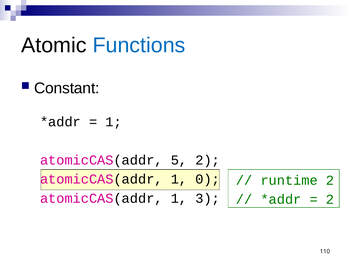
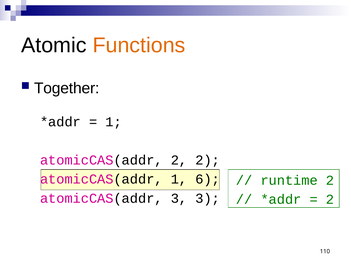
Functions colour: blue -> orange
Constant: Constant -> Together
atomicCAS(addr 5: 5 -> 2
0: 0 -> 6
1 at (179, 199): 1 -> 3
